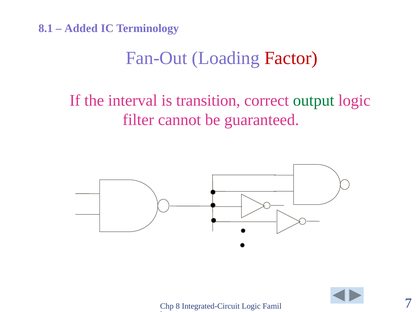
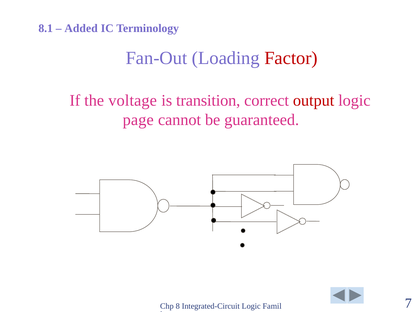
interval: interval -> voltage
output colour: green -> red
filter: filter -> page
